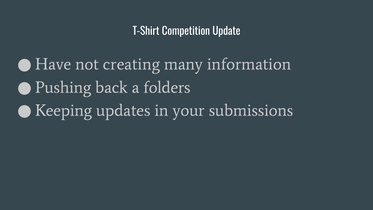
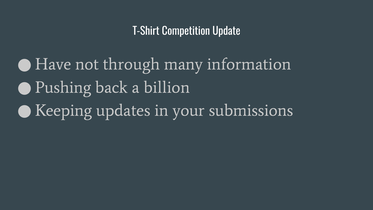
creating: creating -> through
folders: folders -> billion
